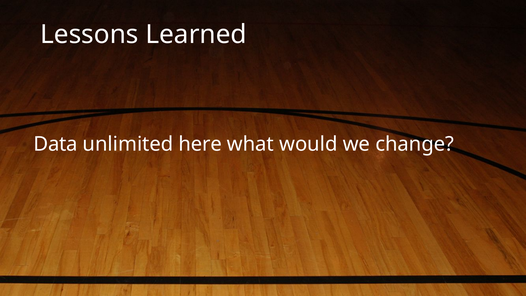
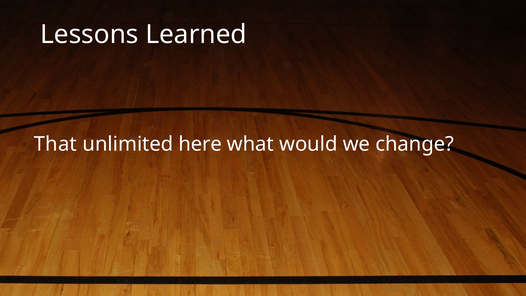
Data: Data -> That
